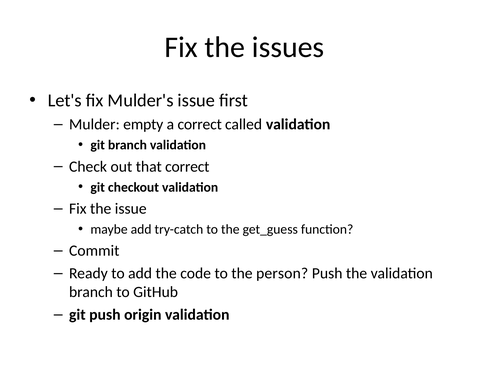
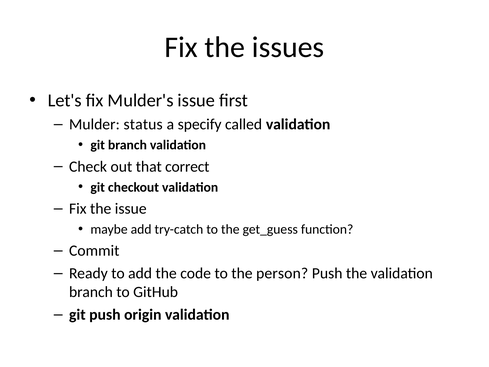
empty: empty -> status
a correct: correct -> specify
